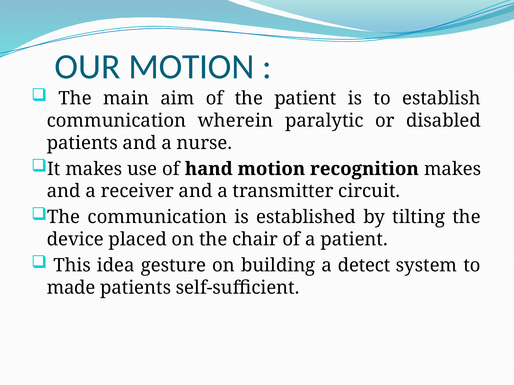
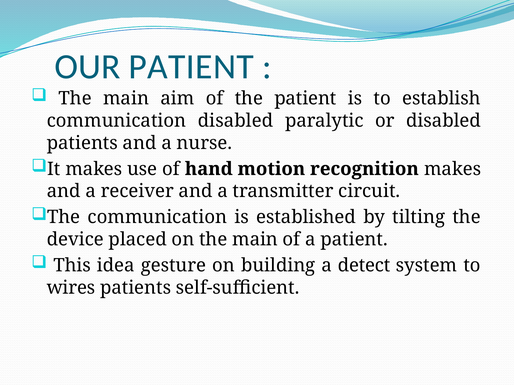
OUR MOTION: MOTION -> PATIENT
communication wherein: wherein -> disabled
on the chair: chair -> main
made: made -> wires
